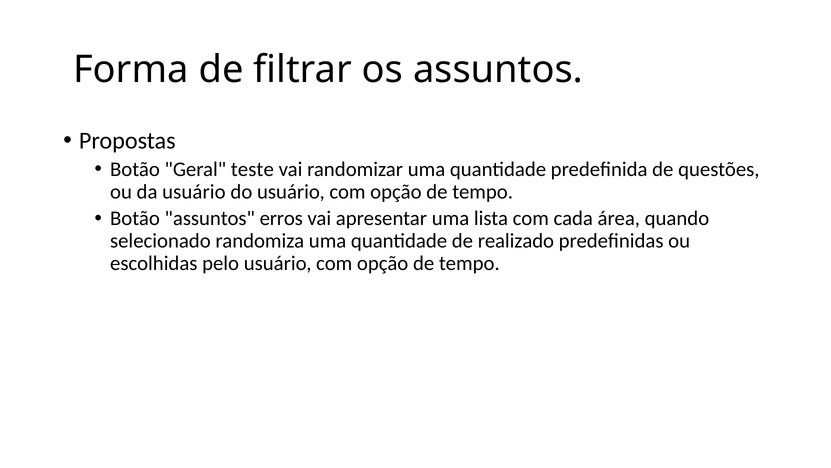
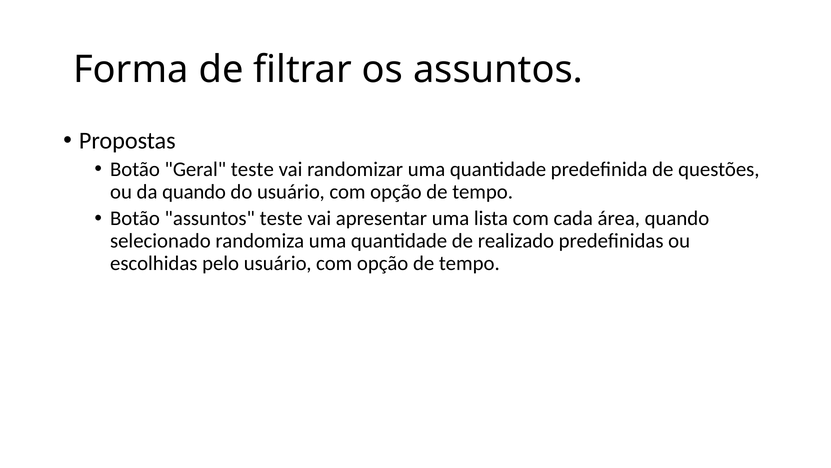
da usuário: usuário -> quando
assuntos erros: erros -> teste
